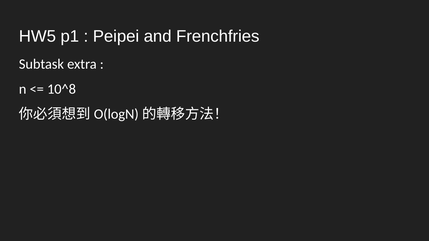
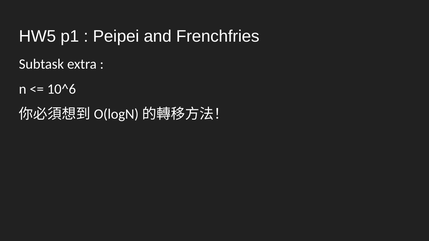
10^8: 10^8 -> 10^6
